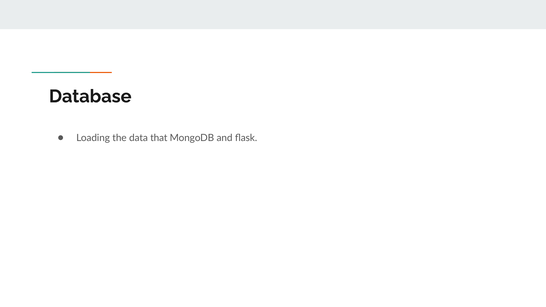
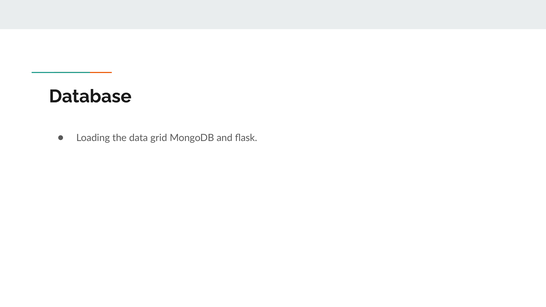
that: that -> grid
